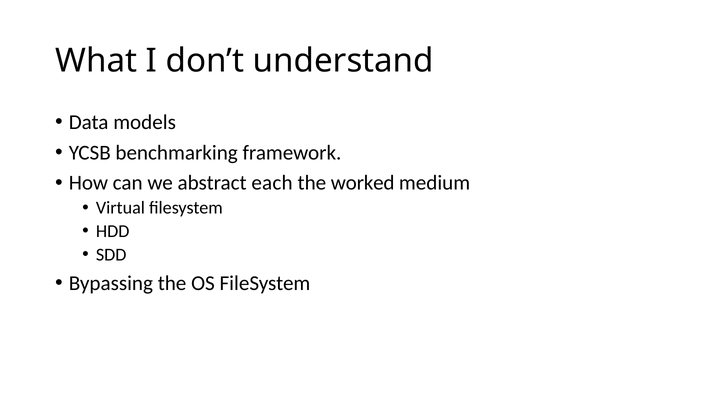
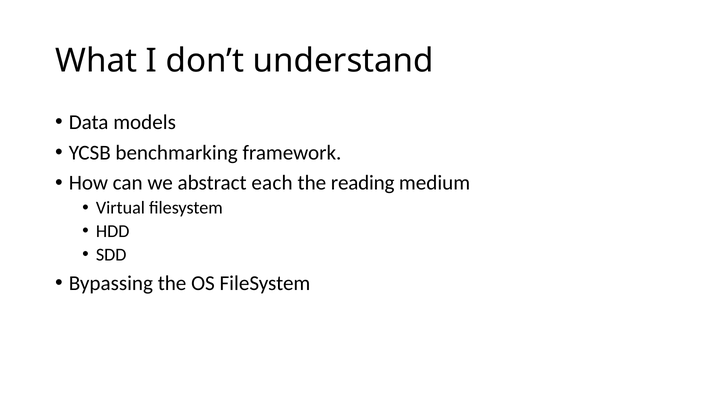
worked: worked -> reading
